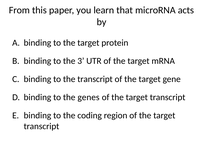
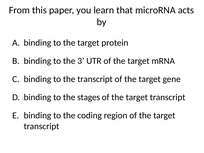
genes: genes -> stages
